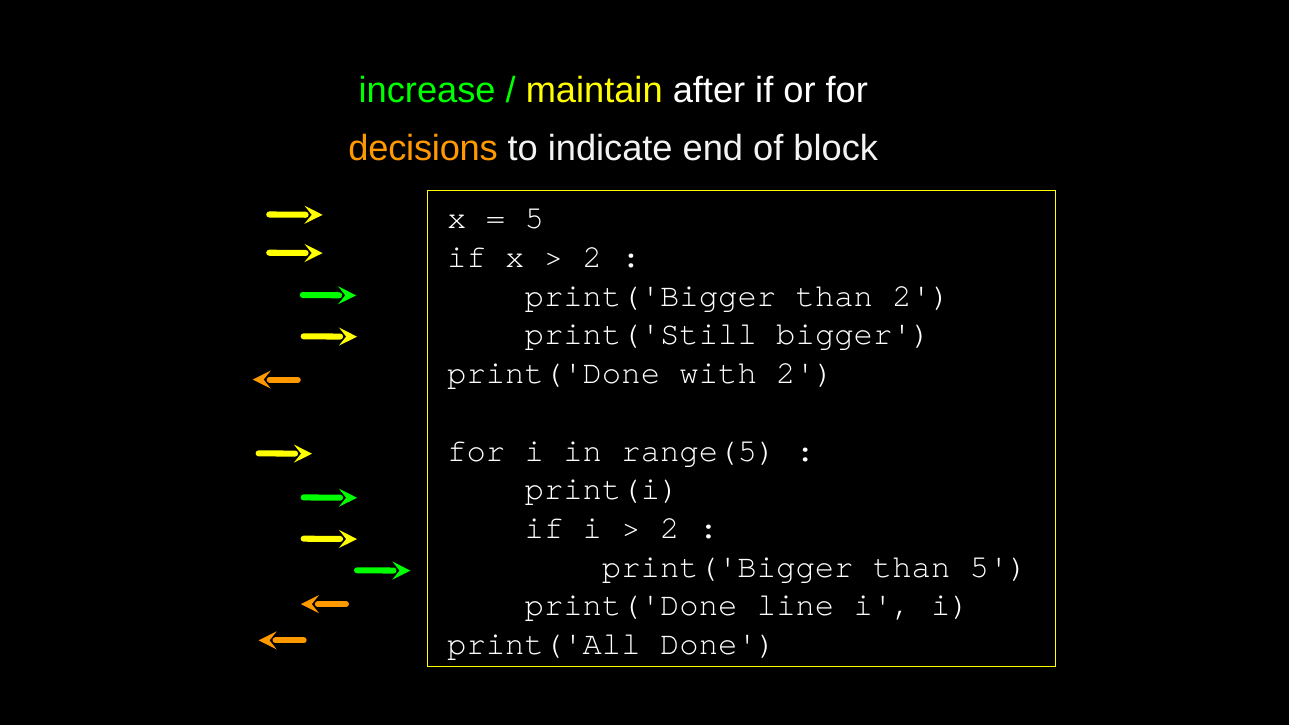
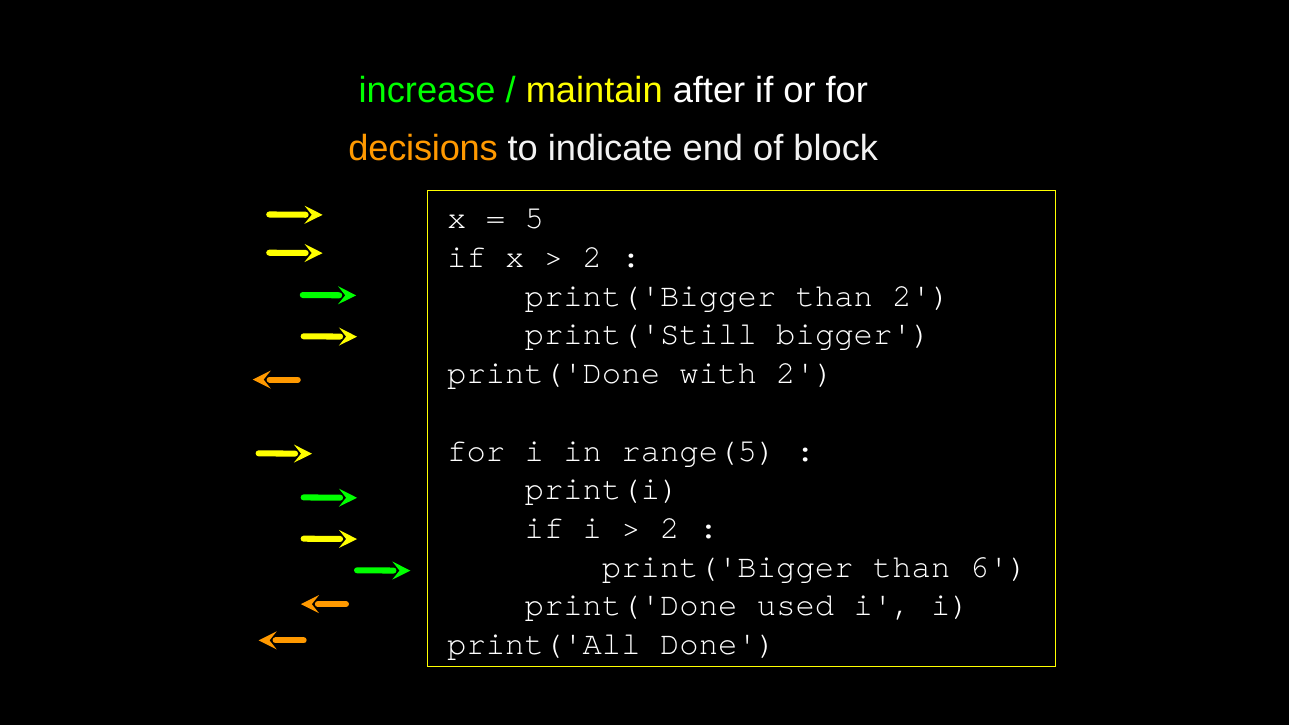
than 5: 5 -> 6
line: line -> used
